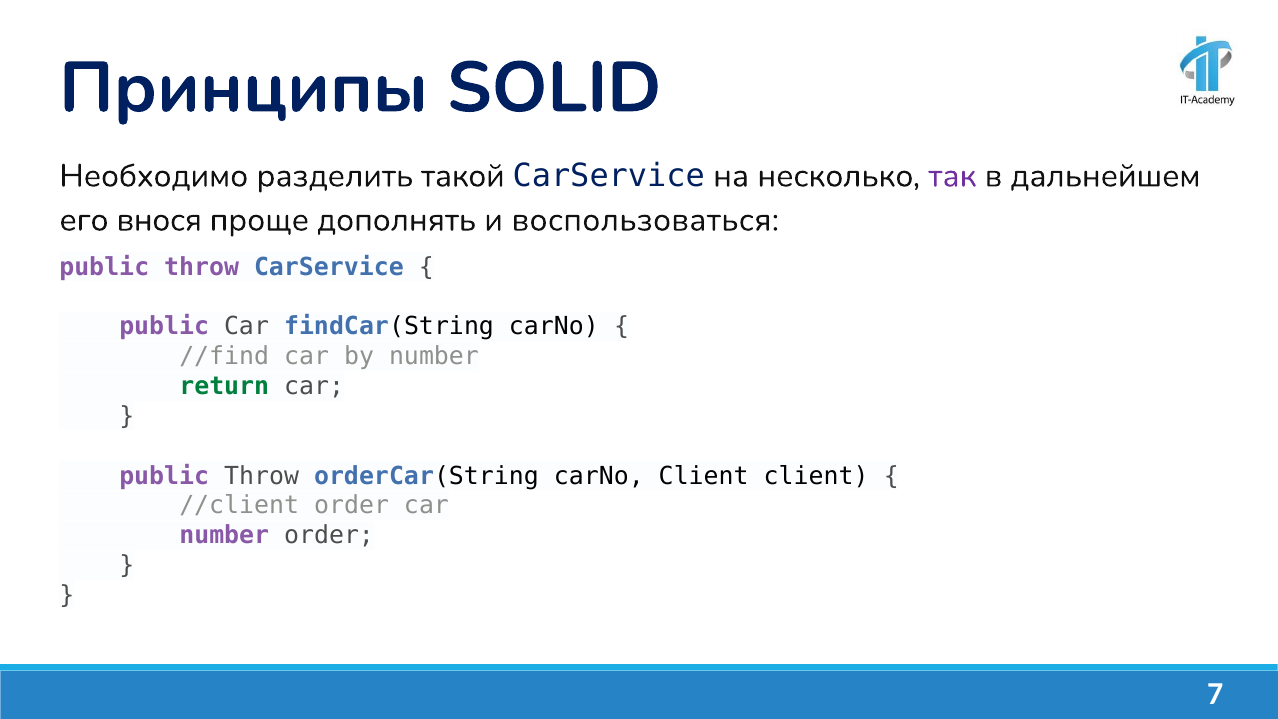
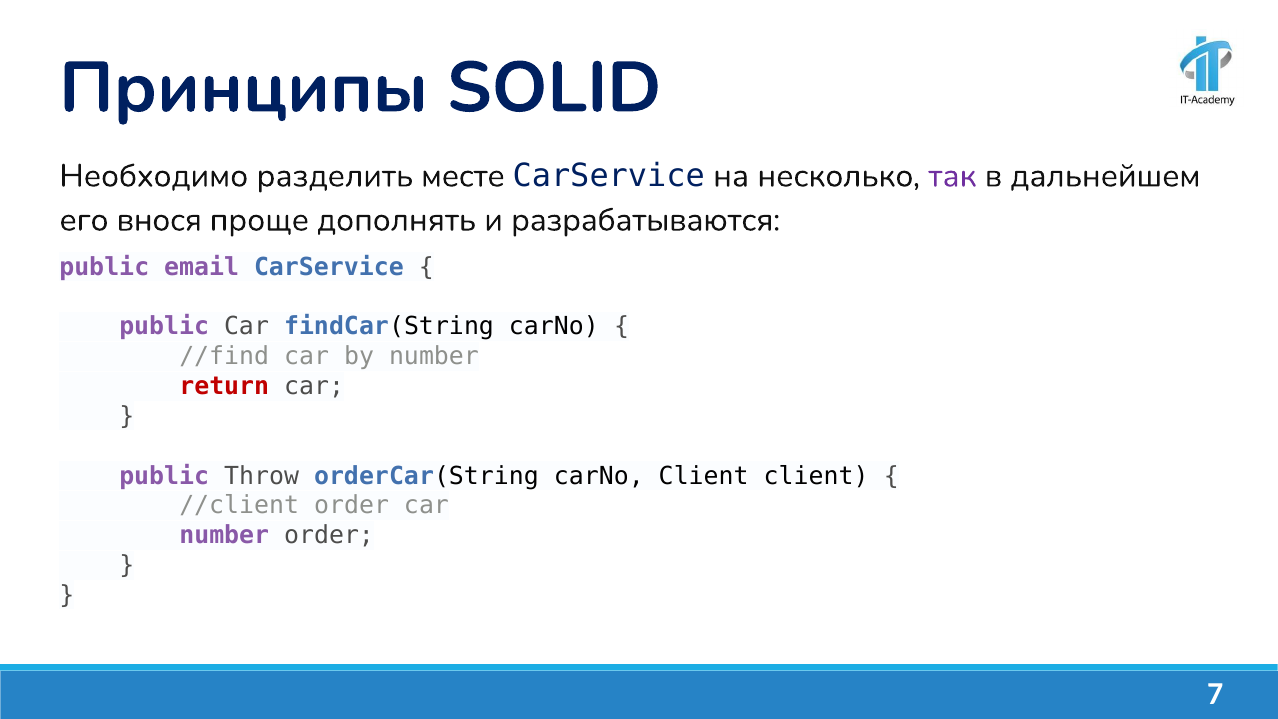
такой: такой -> месте
воспользоваться: воспользоваться -> разрабатываются
throw at (202, 267): throw -> email
return colour: green -> red
